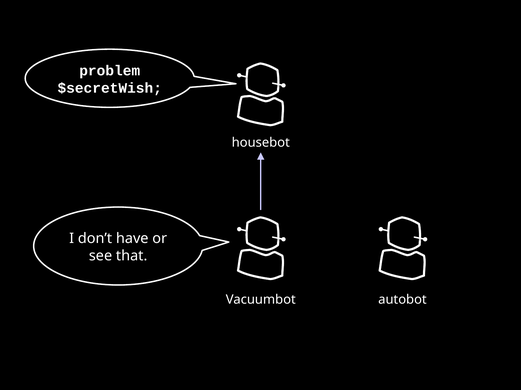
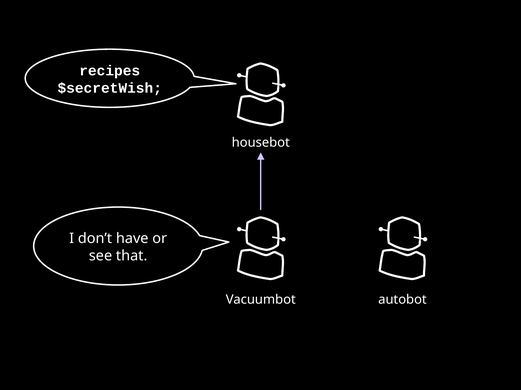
problem: problem -> recipes
